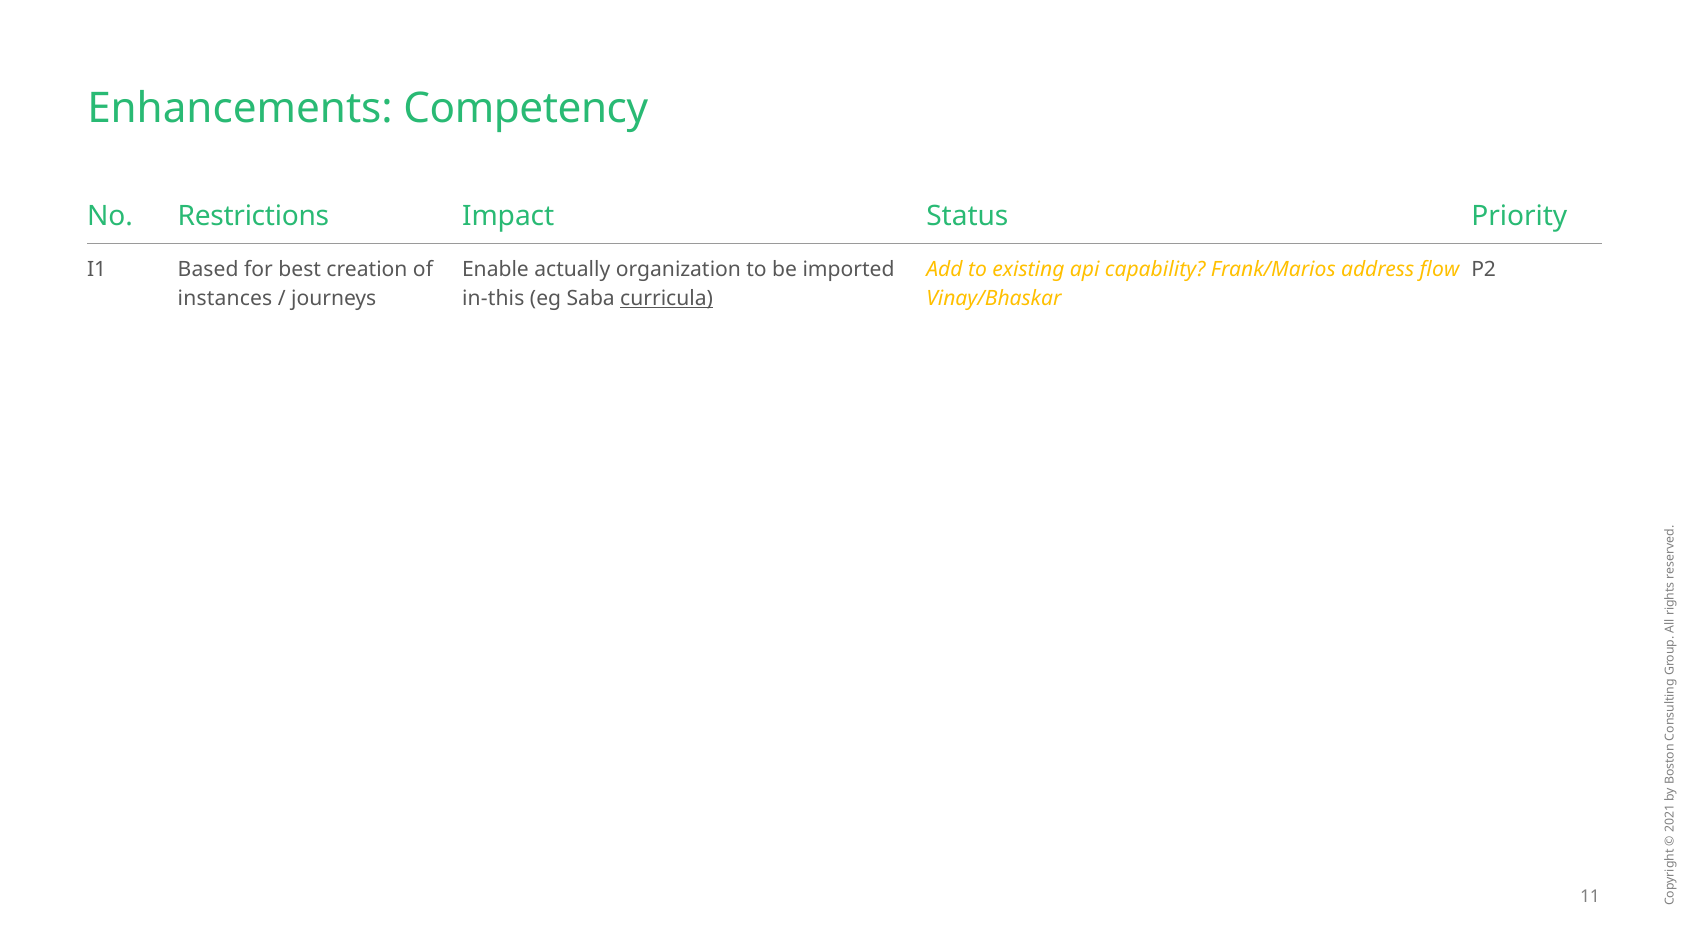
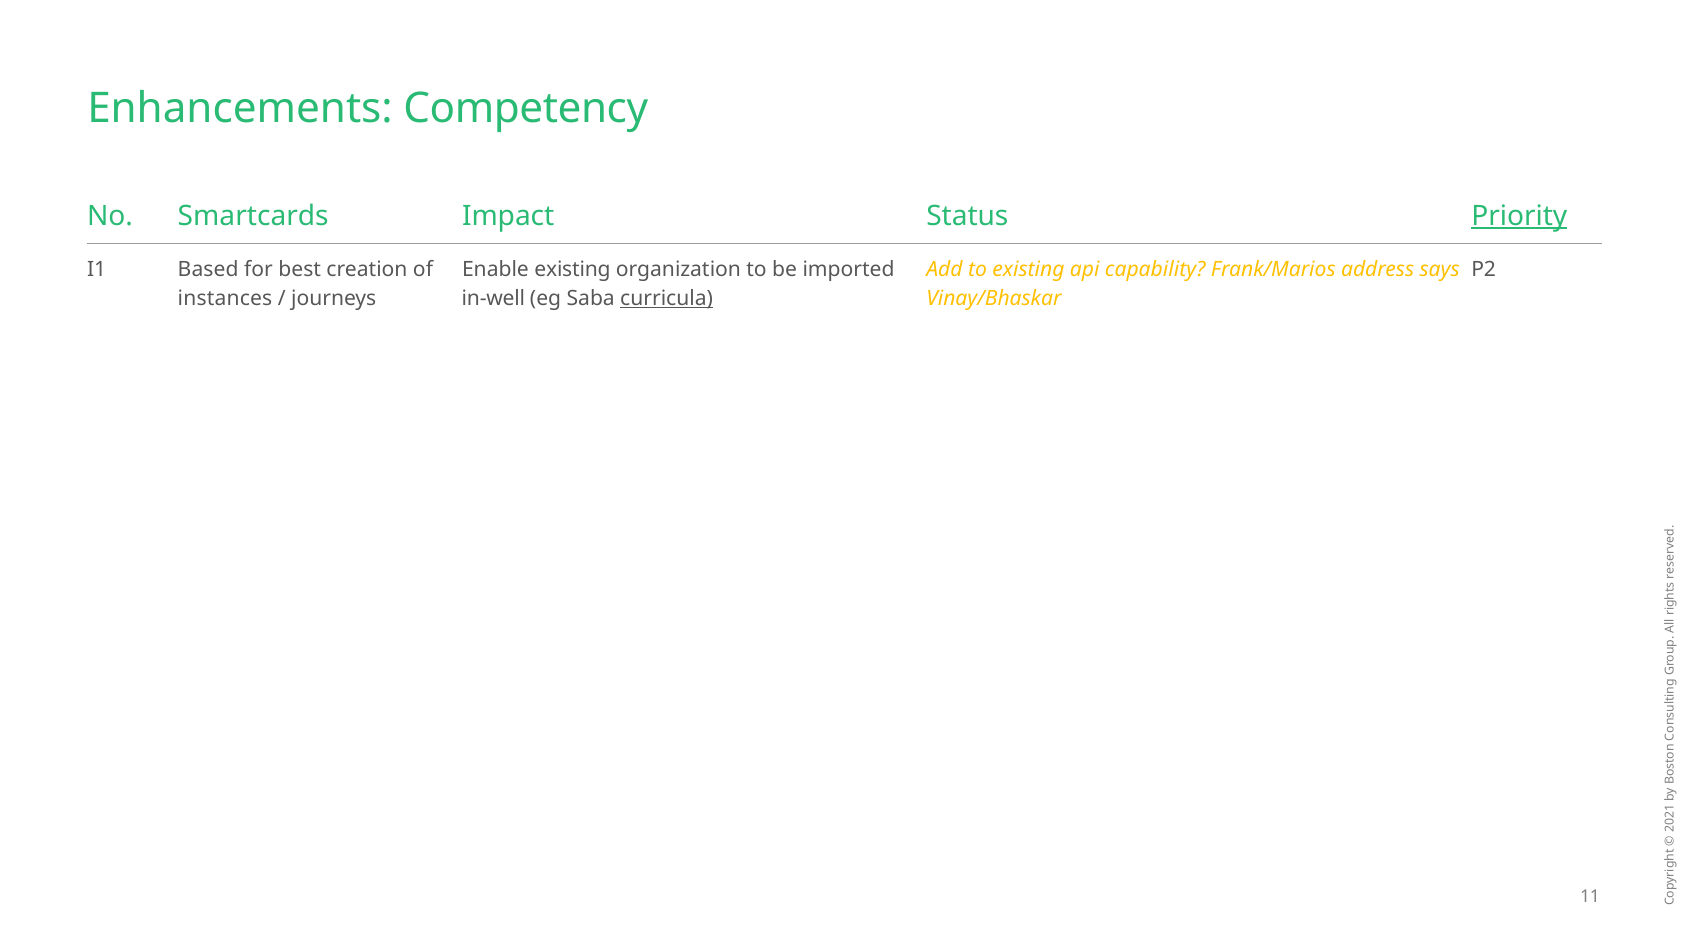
Restrictions: Restrictions -> Smartcards
Priority underline: none -> present
Enable actually: actually -> existing
flow: flow -> says
in-this: in-this -> in-well
